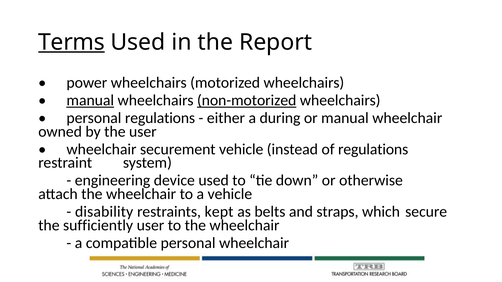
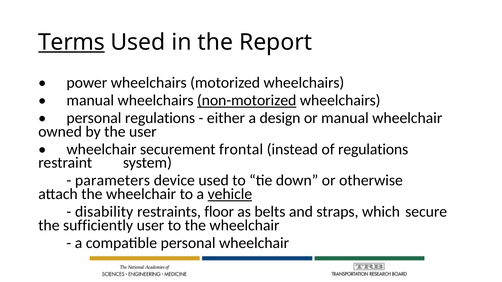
manual at (90, 100) underline: present -> none
during: during -> design
securement vehicle: vehicle -> frontal
engineering: engineering -> parameters
vehicle at (230, 194) underline: none -> present
kept: kept -> floor
